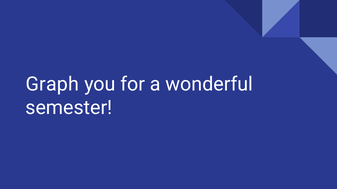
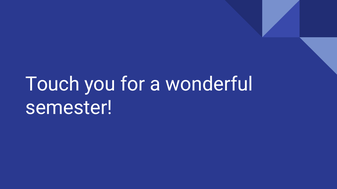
Graph: Graph -> Touch
